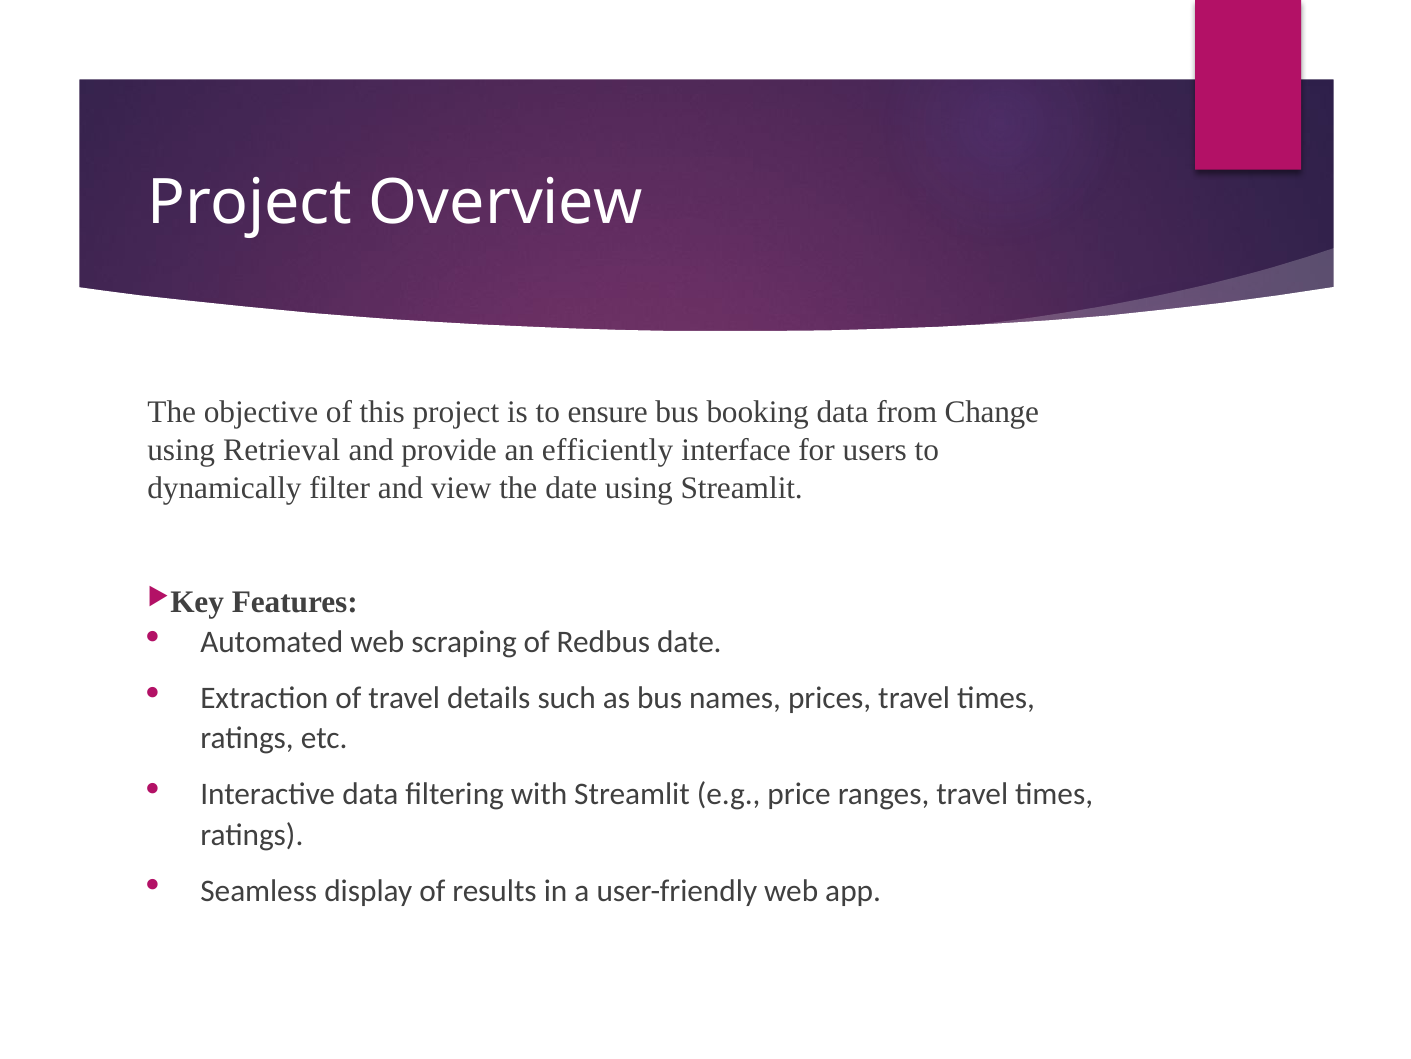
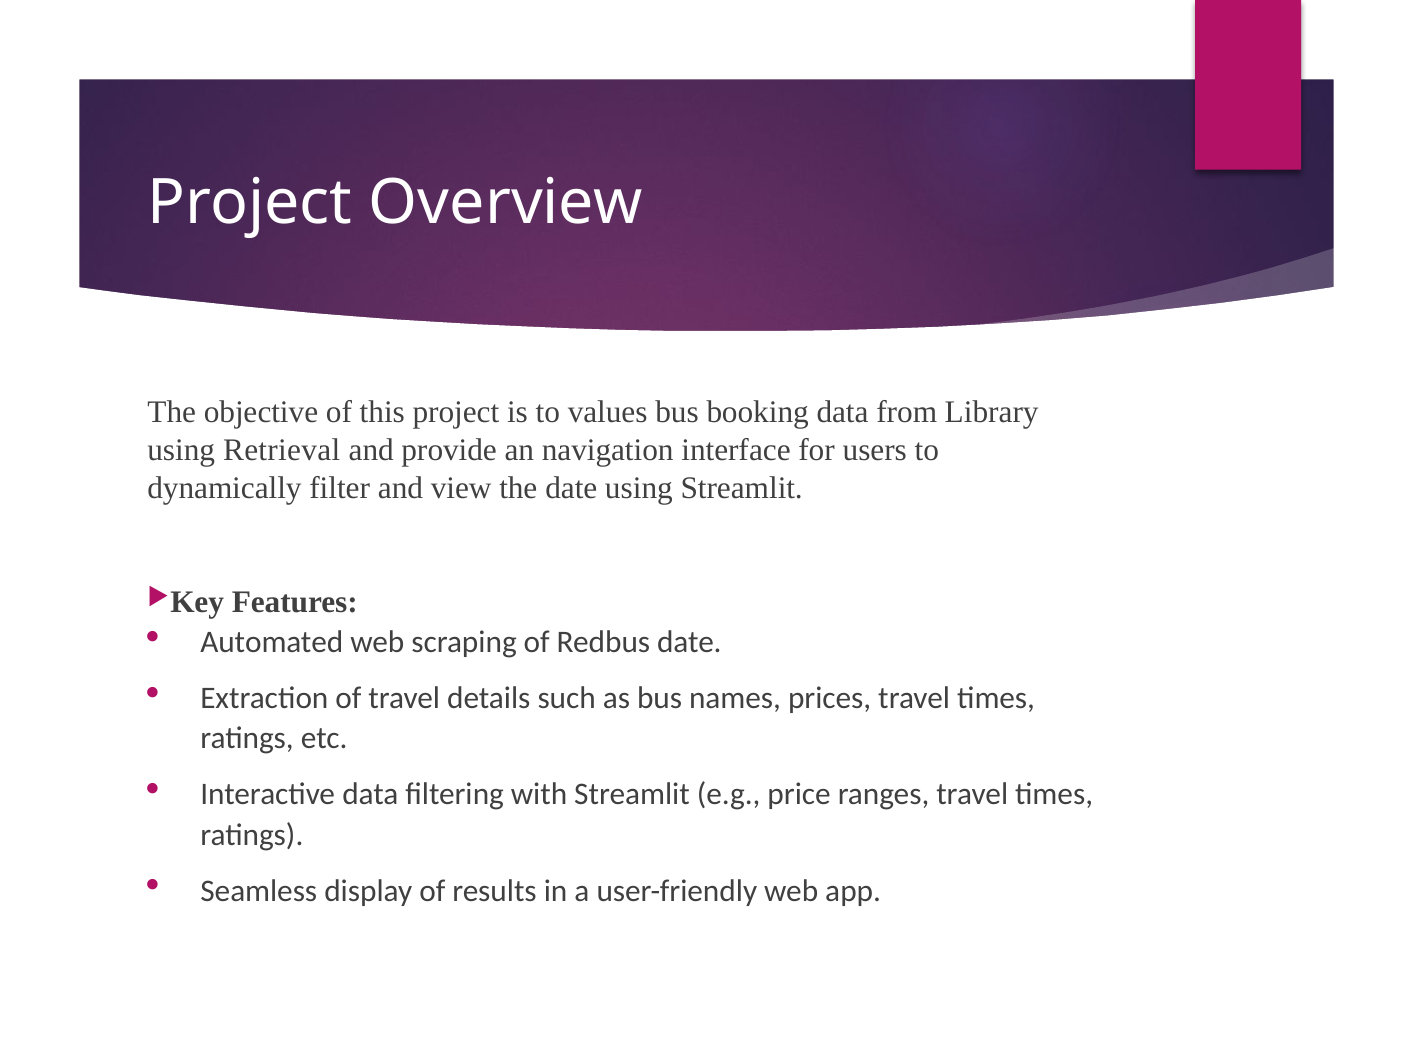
ensure: ensure -> values
Change: Change -> Library
efficiently: efficiently -> navigation
